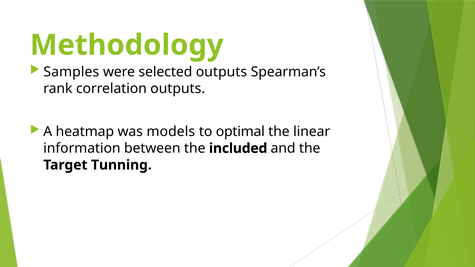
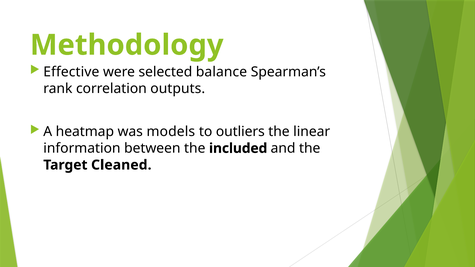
Samples: Samples -> Effective
selected outputs: outputs -> balance
optimal: optimal -> outliers
Tunning: Tunning -> Cleaned
